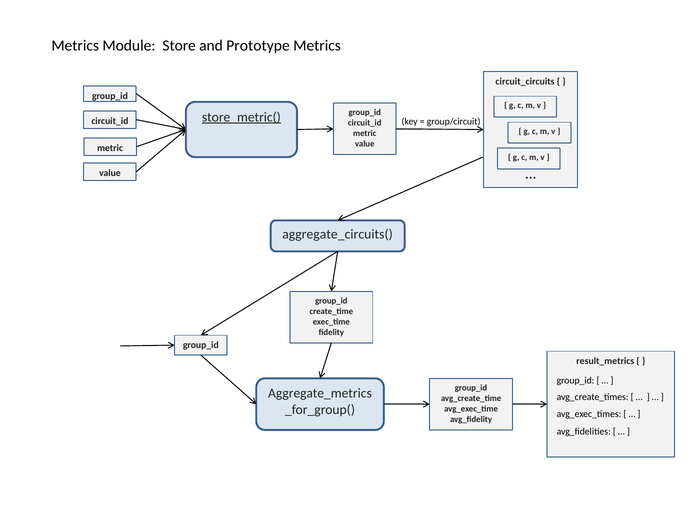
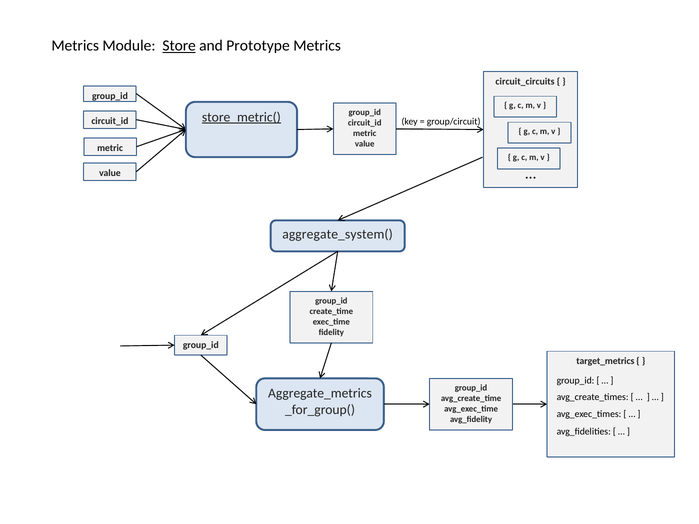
Store underline: none -> present
aggregate_circuits(: aggregate_circuits( -> aggregate_system(
result_metrics: result_metrics -> target_metrics
